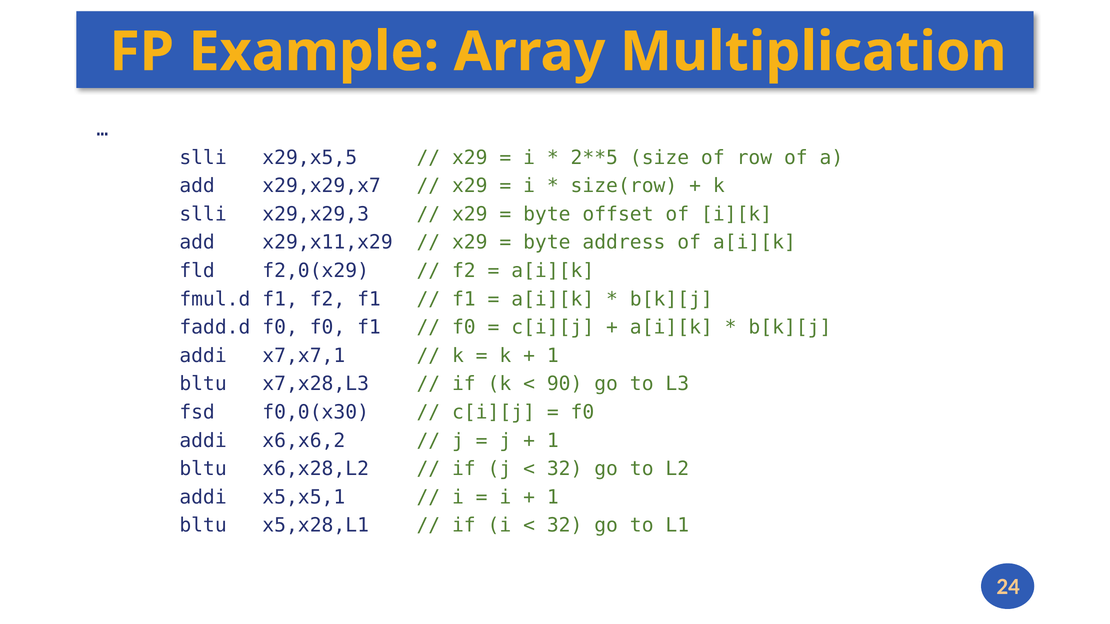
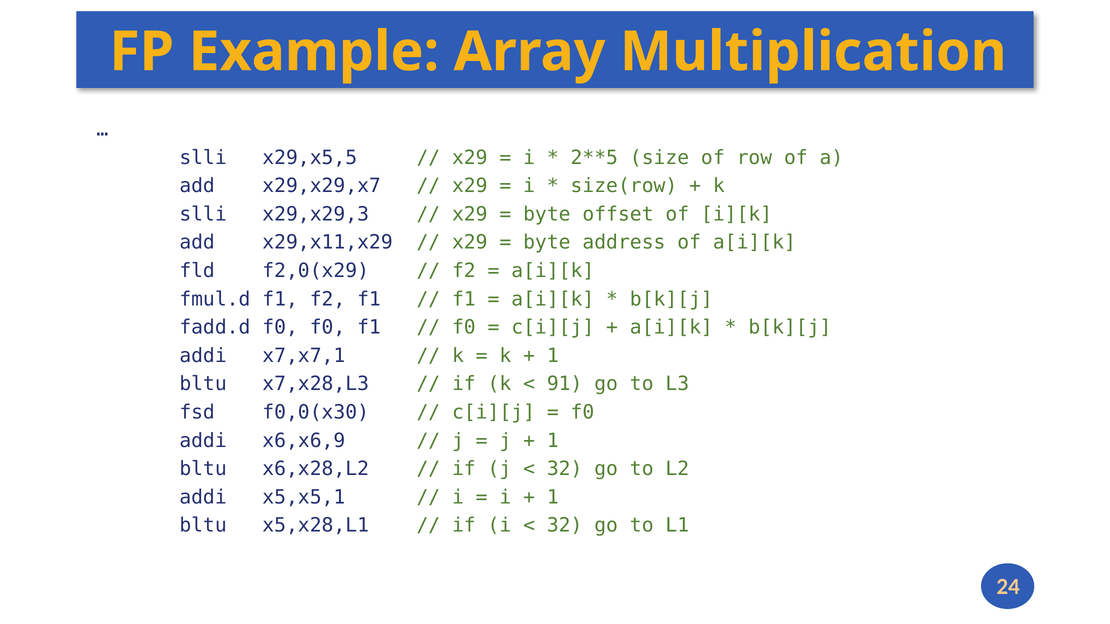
90: 90 -> 91
x6,x6,2: x6,x6,2 -> x6,x6,9
